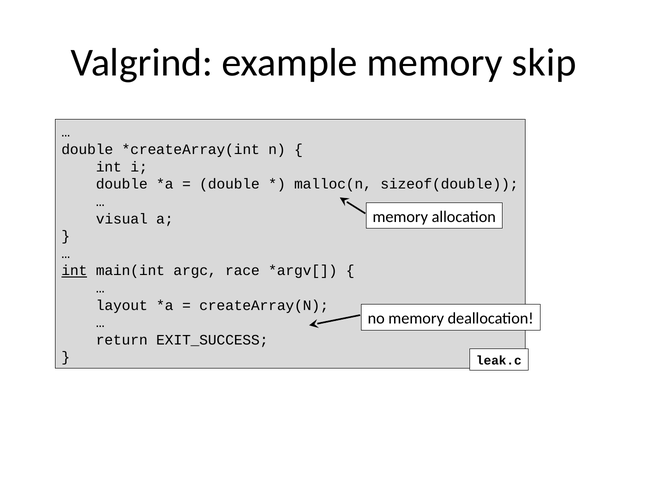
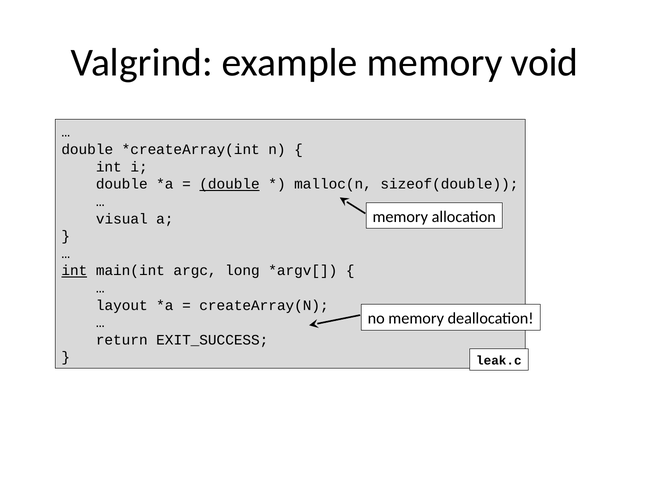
skip: skip -> void
double at (230, 184) underline: none -> present
race: race -> long
